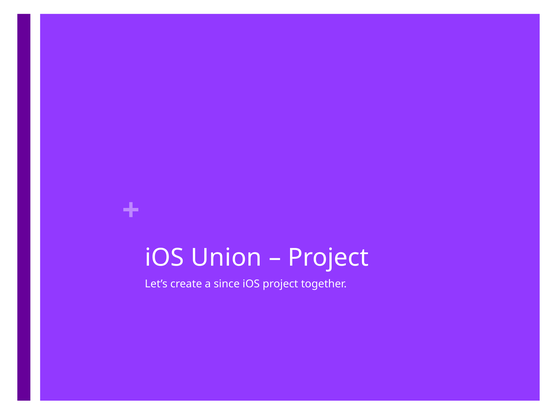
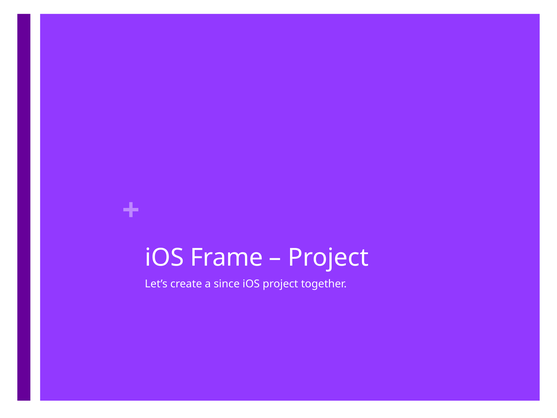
Union: Union -> Frame
